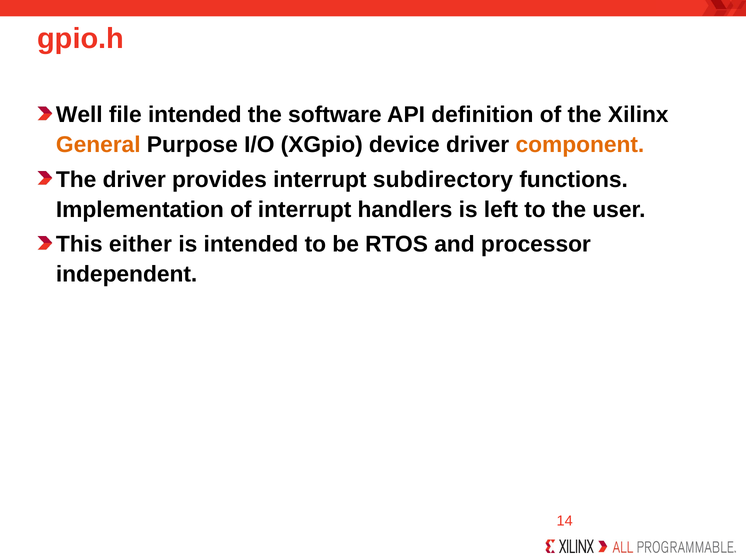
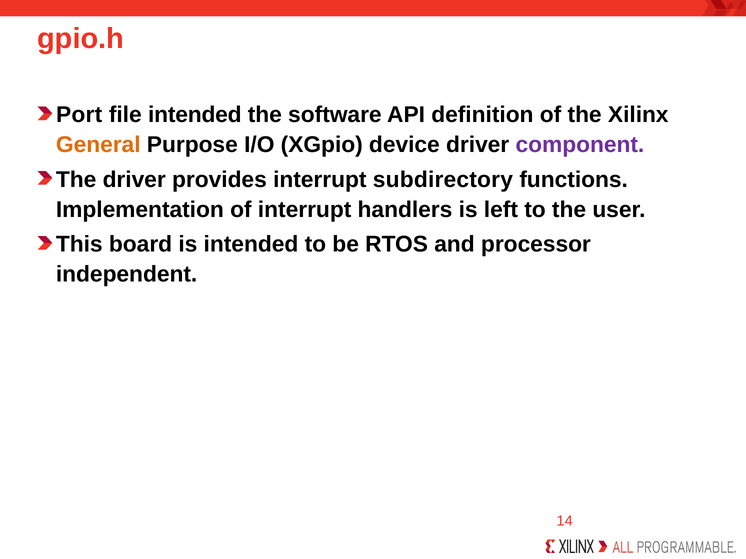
Well: Well -> Port
component colour: orange -> purple
either: either -> board
